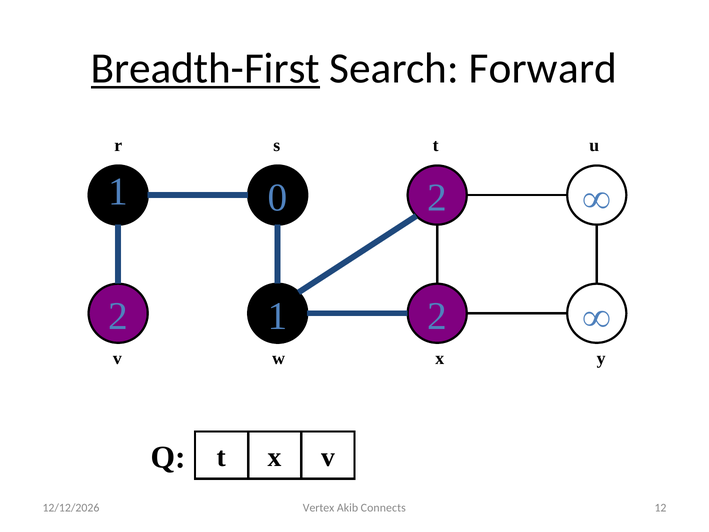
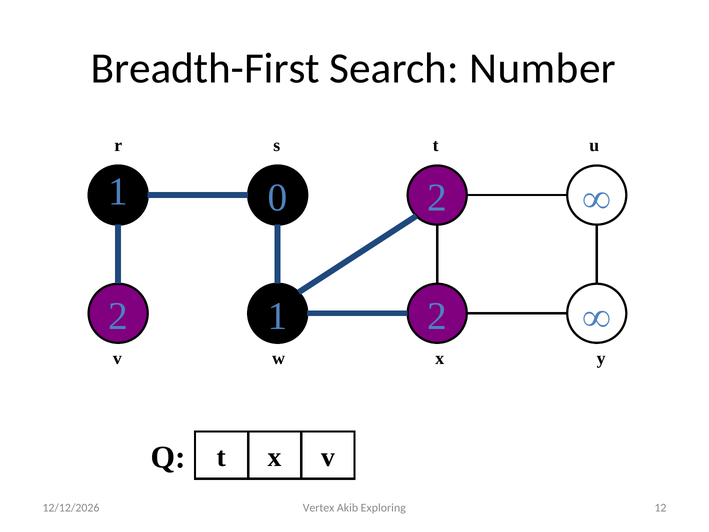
Breadth-First underline: present -> none
Forward: Forward -> Number
Connects: Connects -> Exploring
